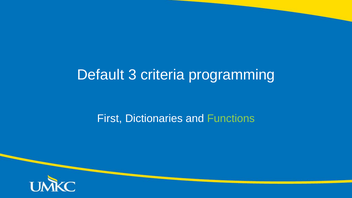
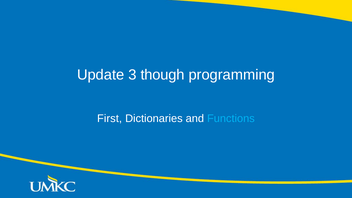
Default: Default -> Update
criteria: criteria -> though
Functions colour: light green -> light blue
